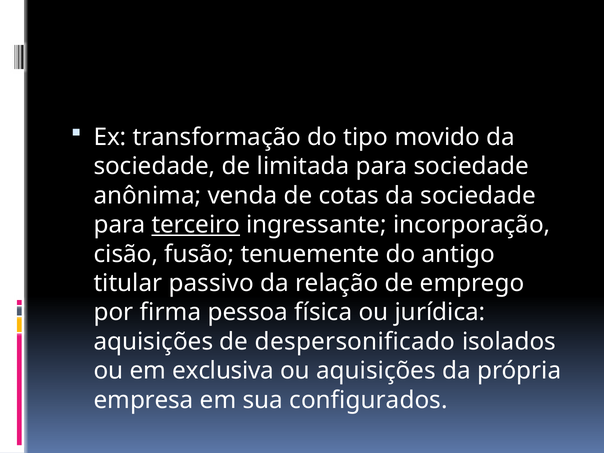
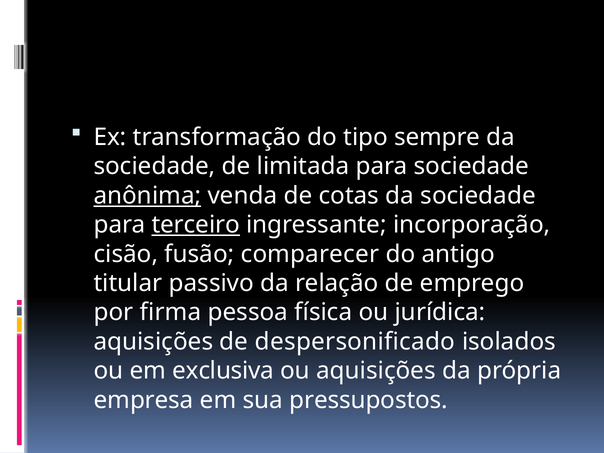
movido: movido -> sempre
anônima underline: none -> present
tenuemente: tenuemente -> comparecer
configurados: configurados -> pressupostos
